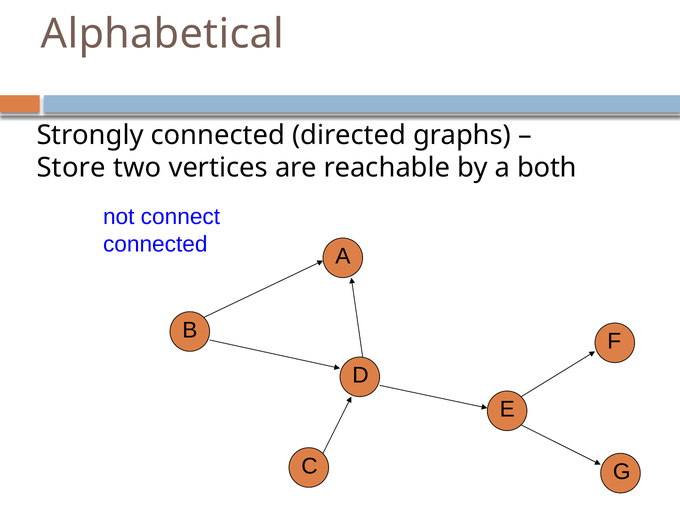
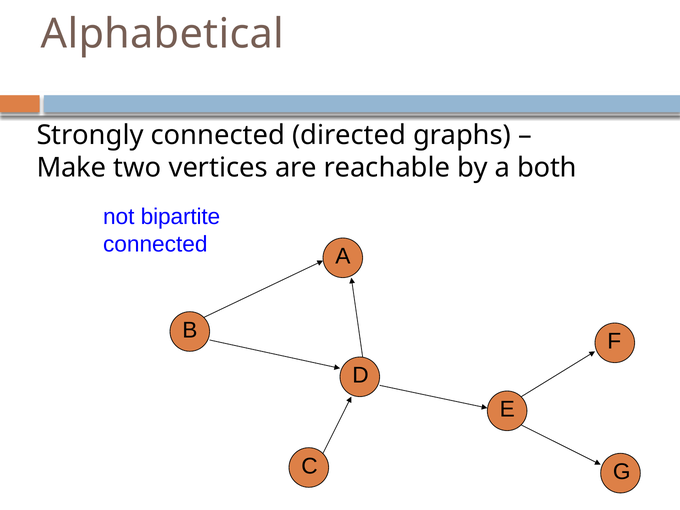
Store: Store -> Make
connect: connect -> bipartite
